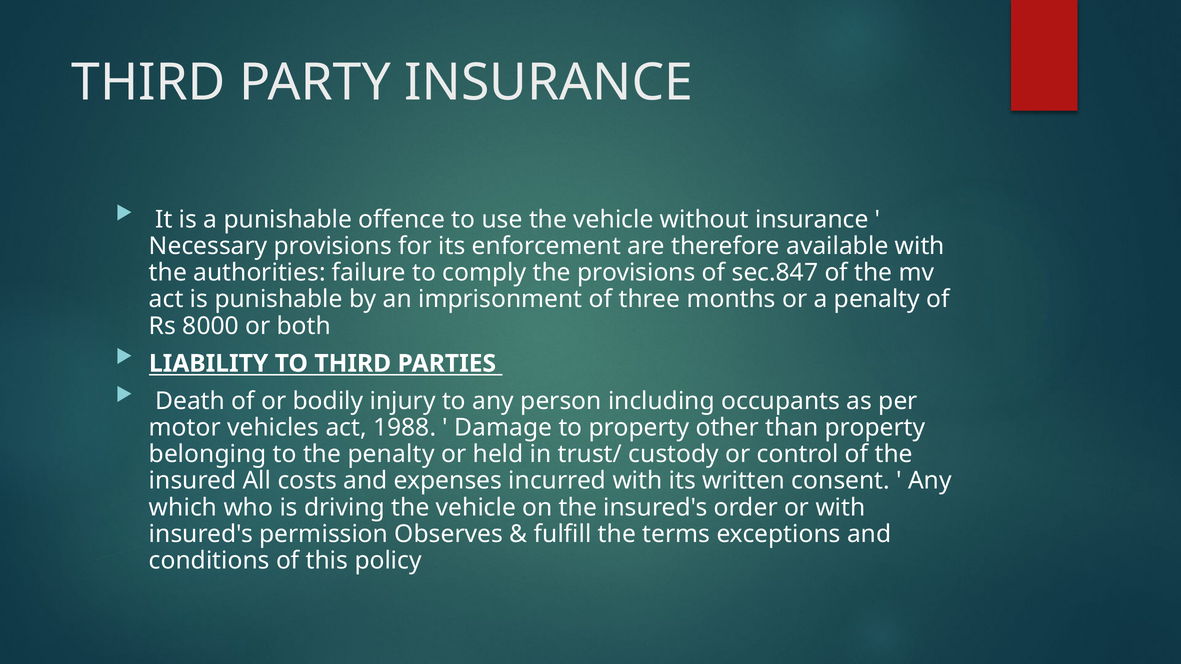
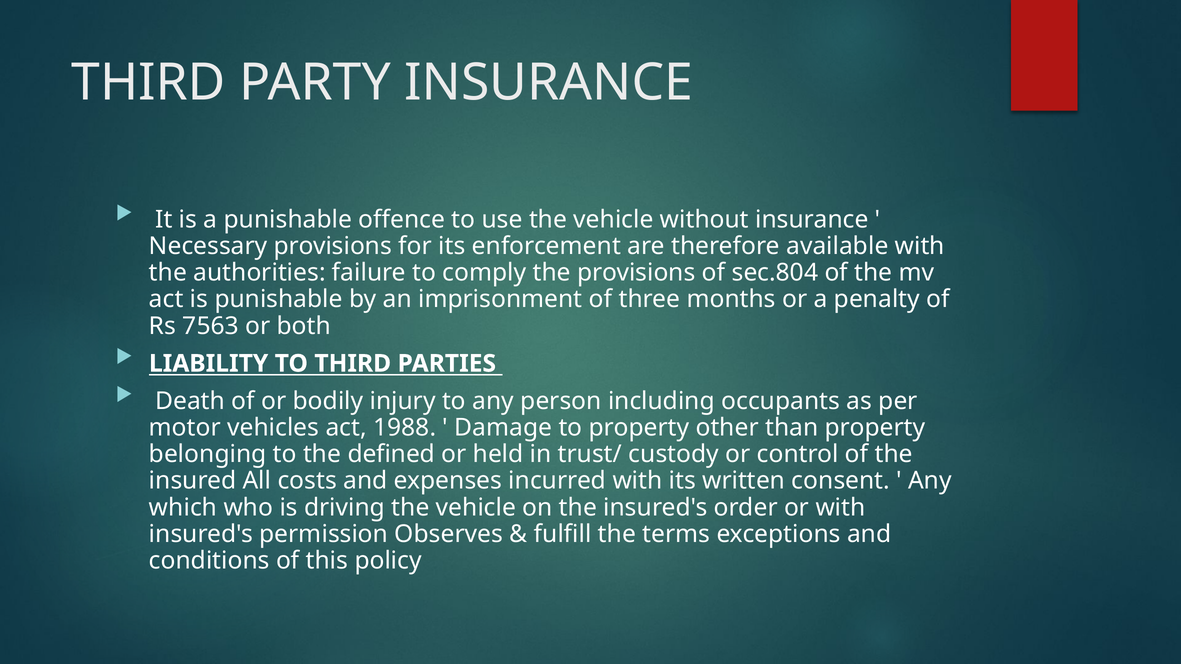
sec.847: sec.847 -> sec.804
8000: 8000 -> 7563
the penalty: penalty -> defined
